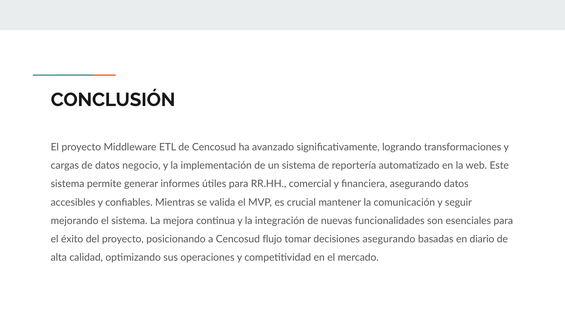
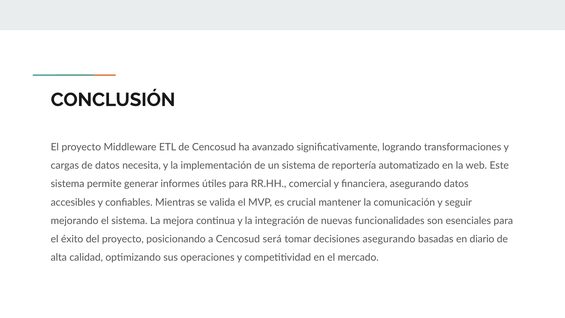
negocio: negocio -> necesita
flujo: flujo -> será
